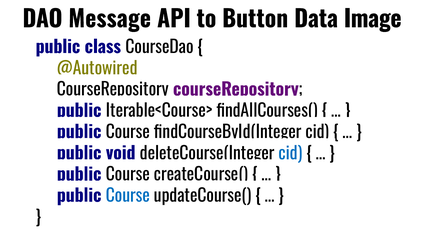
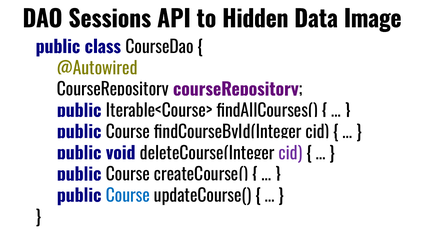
Message: Message -> Sessions
Button: Button -> Hidden
cid at (290, 153) colour: blue -> purple
